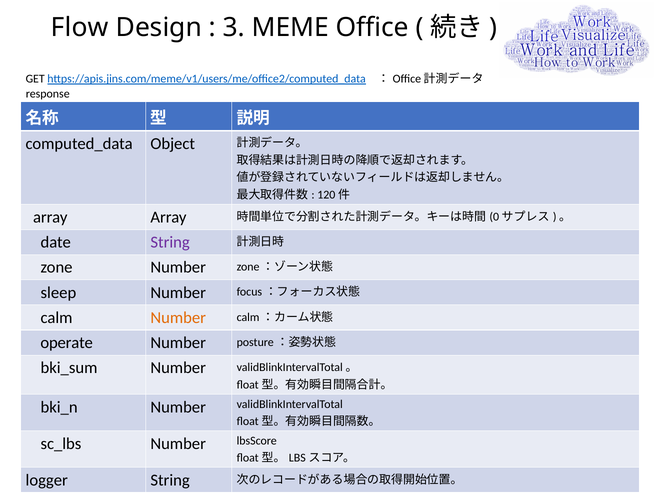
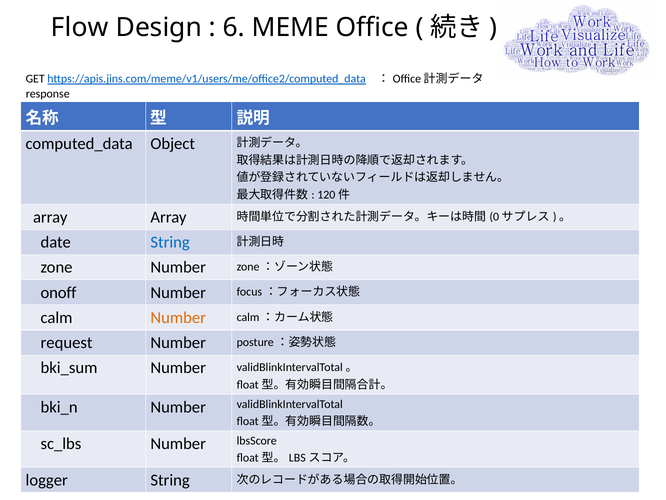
3: 3 -> 6
String at (170, 242) colour: purple -> blue
sleep: sleep -> onoff
operate: operate -> request
